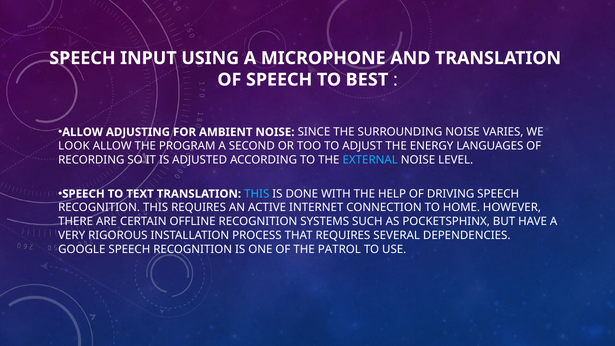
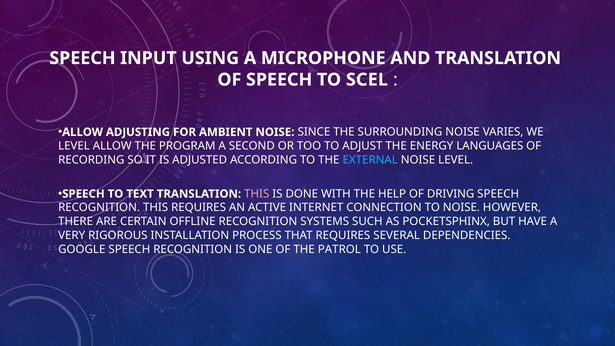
BEST: BEST -> SCEL
LOOK at (74, 146): LOOK -> LEVEL
THIS at (257, 194) colour: light blue -> pink
TO HOME: HOME -> NOISE
